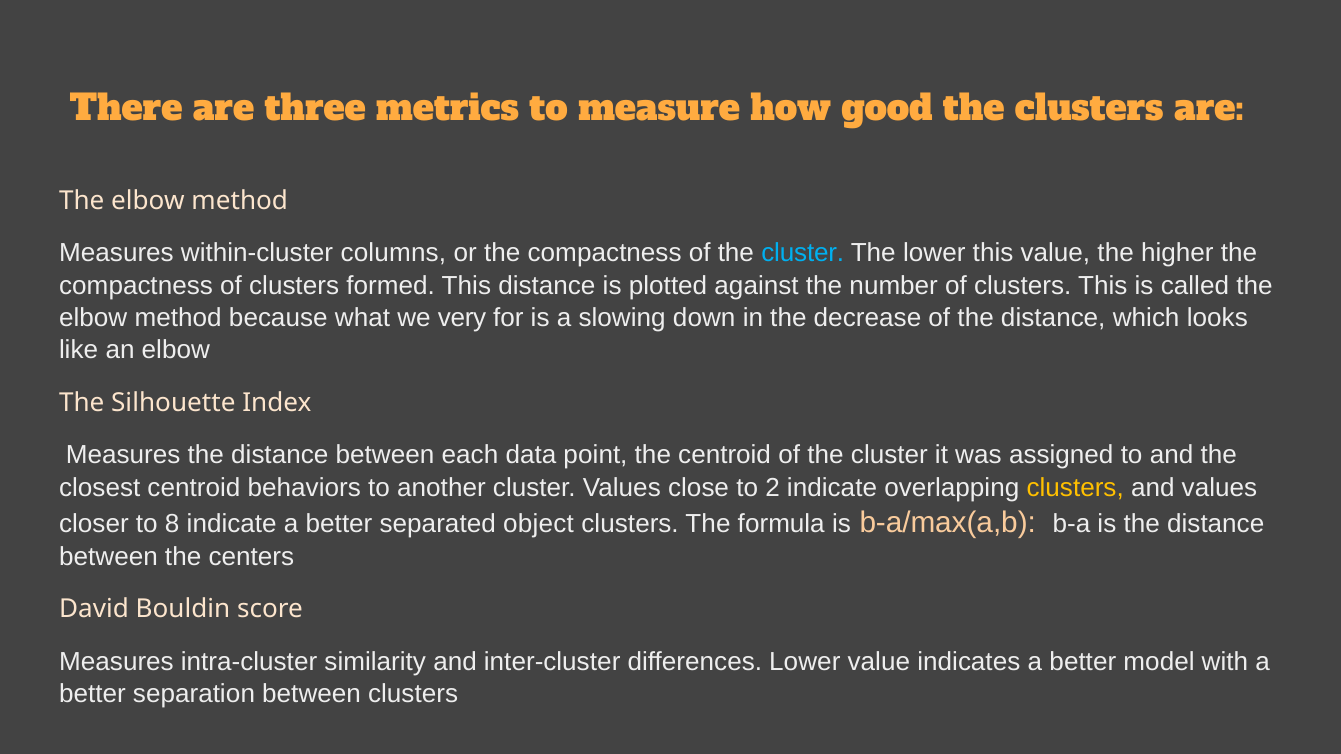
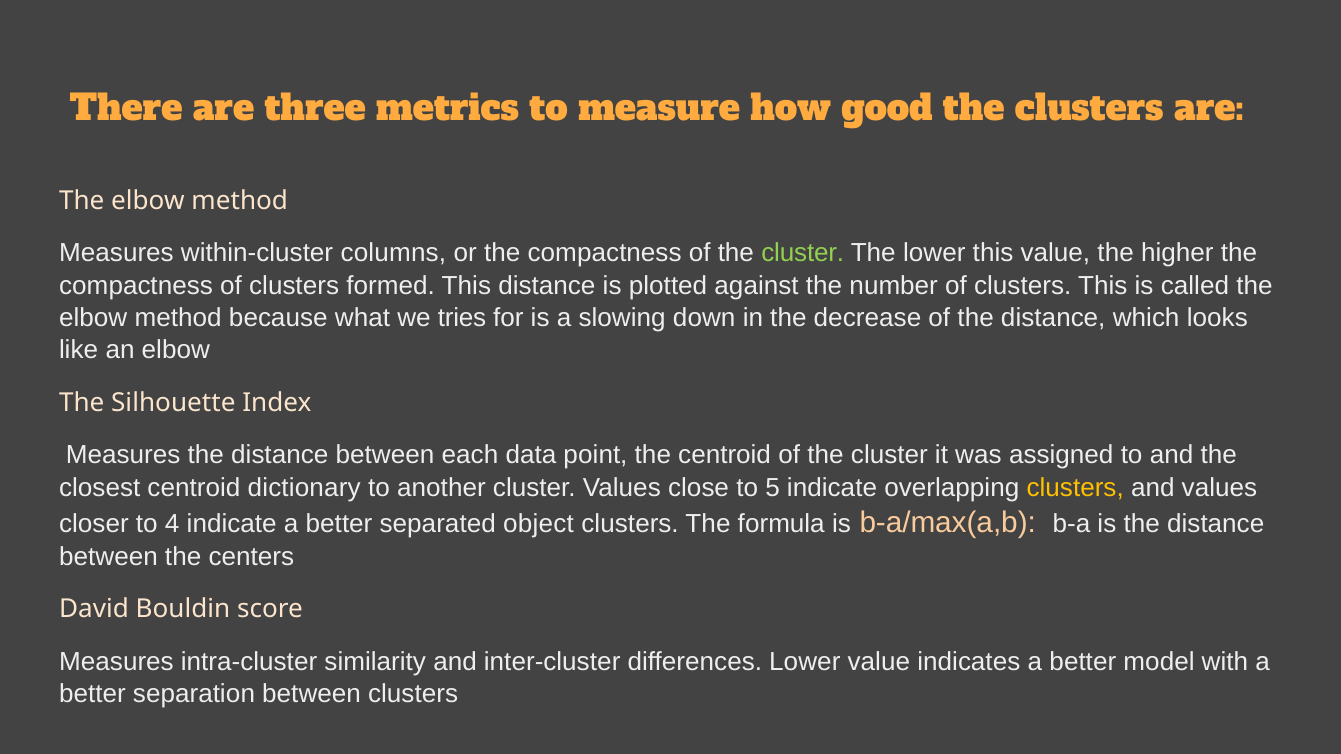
cluster at (803, 253) colour: light blue -> light green
very: very -> tries
behaviors: behaviors -> dictionary
2: 2 -> 5
8: 8 -> 4
